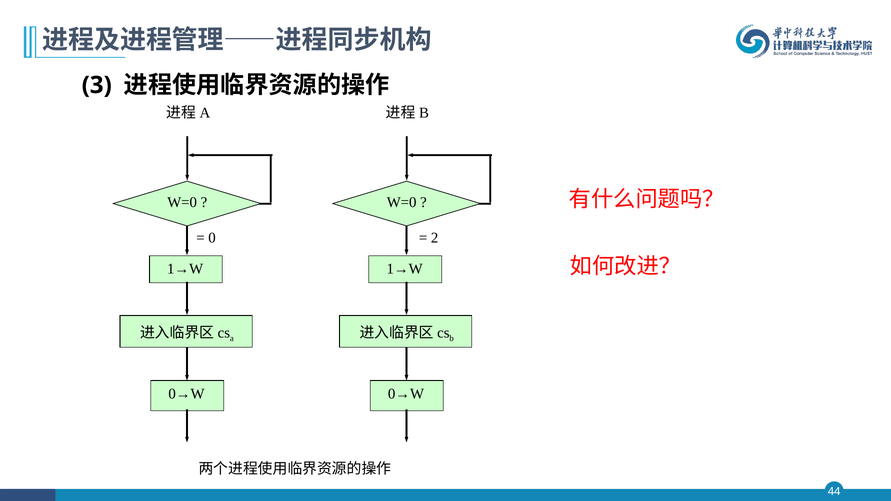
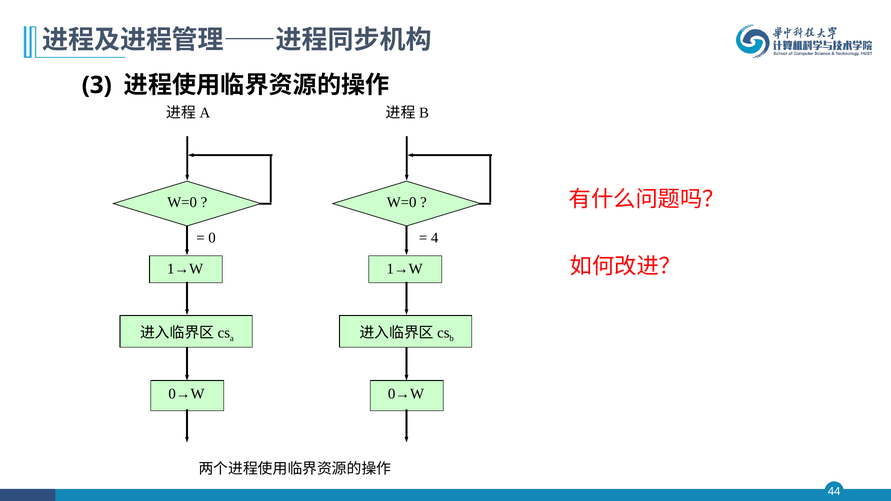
2: 2 -> 4
